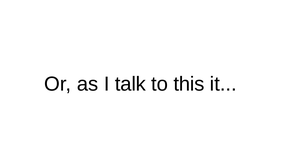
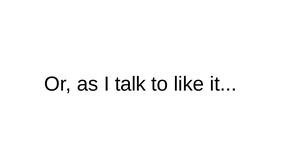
this: this -> like
